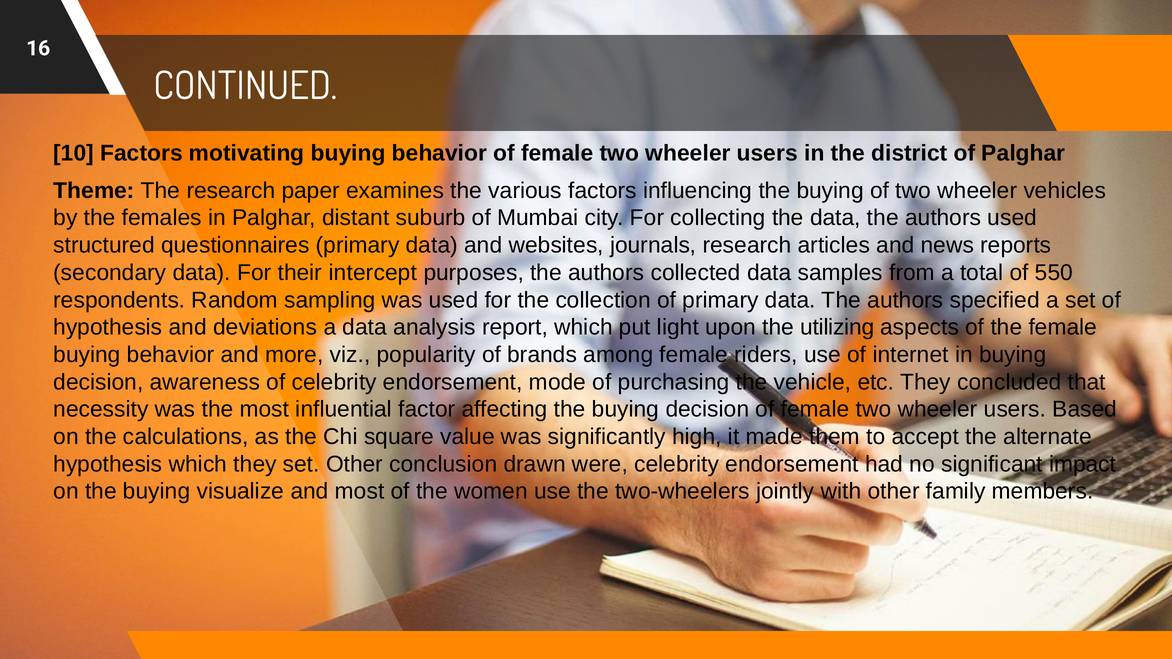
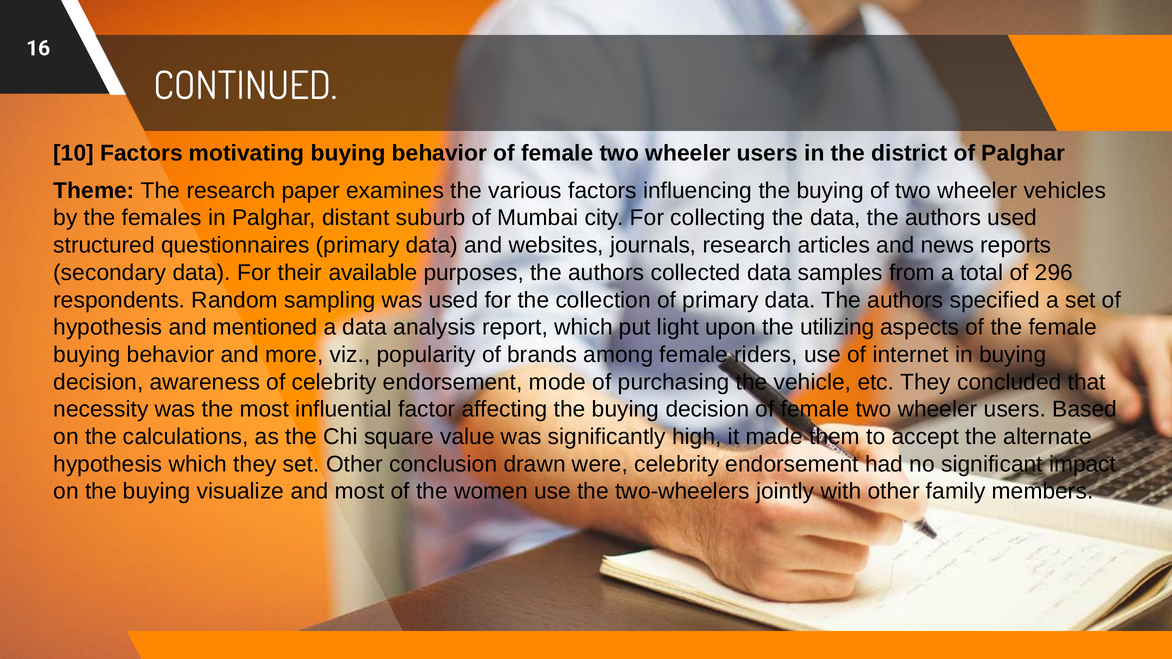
intercept: intercept -> available
550: 550 -> 296
deviations: deviations -> mentioned
